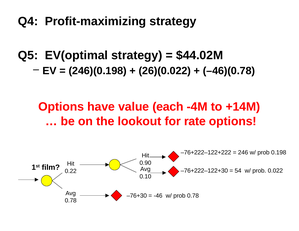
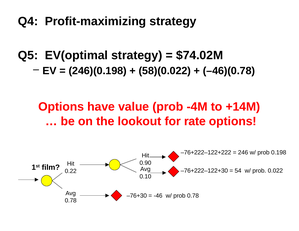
$44.02M: $44.02M -> $74.02M
26)(0.022: 26)(0.022 -> 58)(0.022
value each: each -> prob
